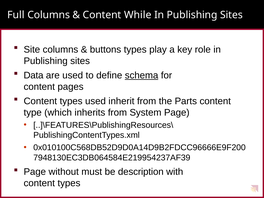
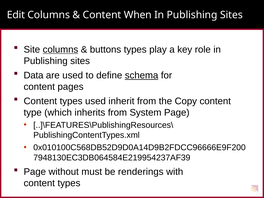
Full: Full -> Edit
While: While -> When
columns at (60, 50) underline: none -> present
Parts: Parts -> Copy
description: description -> renderings
